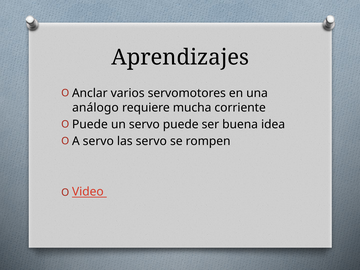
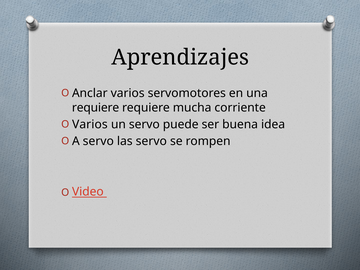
análogo at (95, 108): análogo -> requiere
Puede at (90, 124): Puede -> Varios
